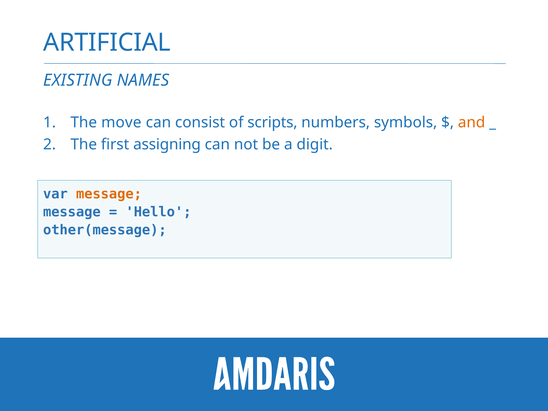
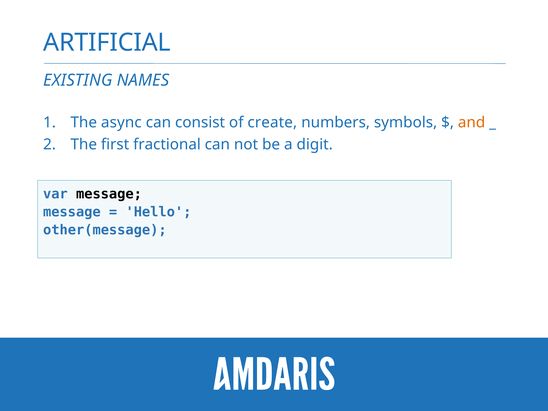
move: move -> async
scripts: scripts -> create
assigning: assigning -> fractional
message at (109, 194) colour: orange -> black
